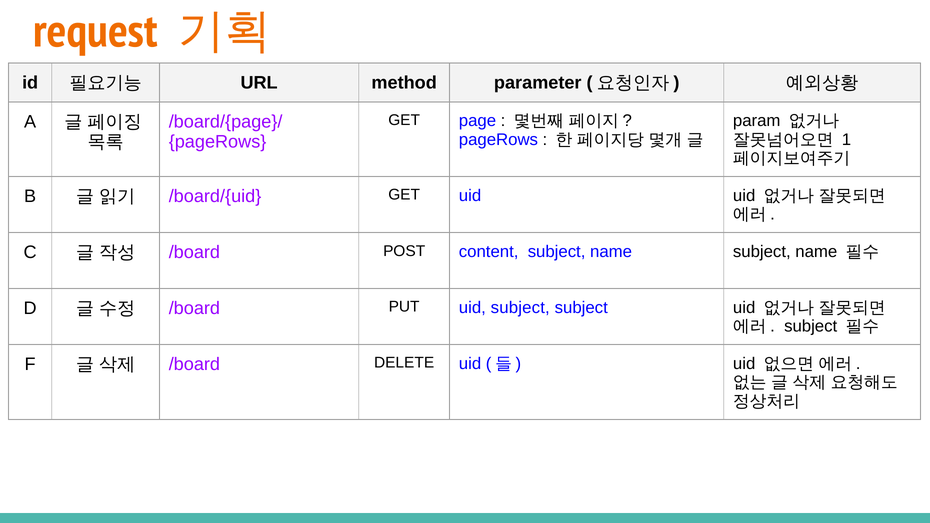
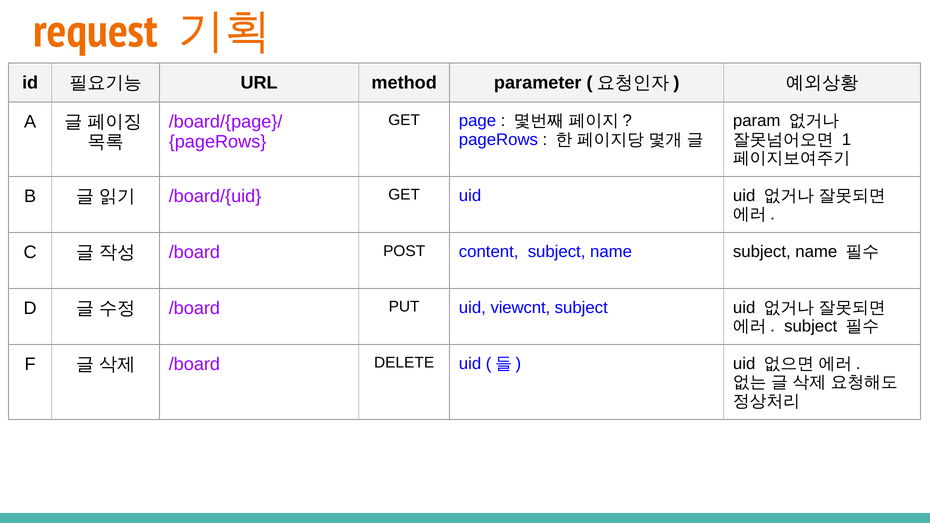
uid subject: subject -> viewcnt
